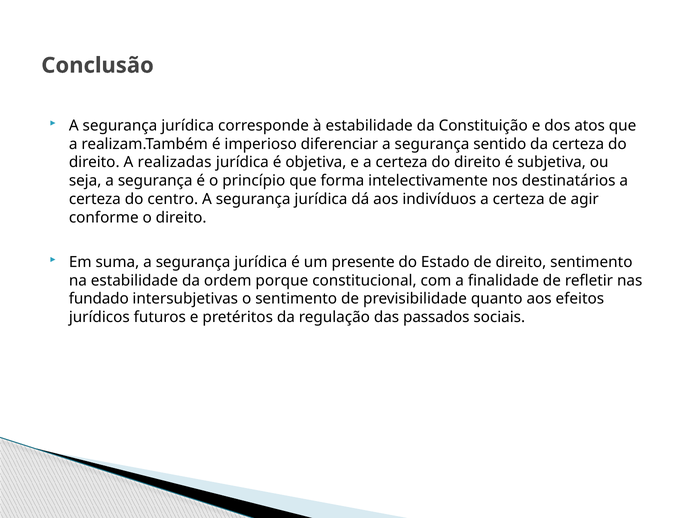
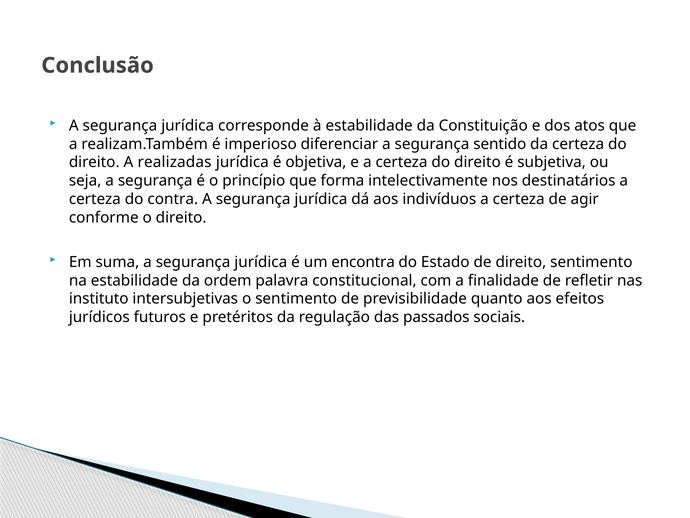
centro: centro -> contra
presente: presente -> encontra
porque: porque -> palavra
fundado: fundado -> instituto
